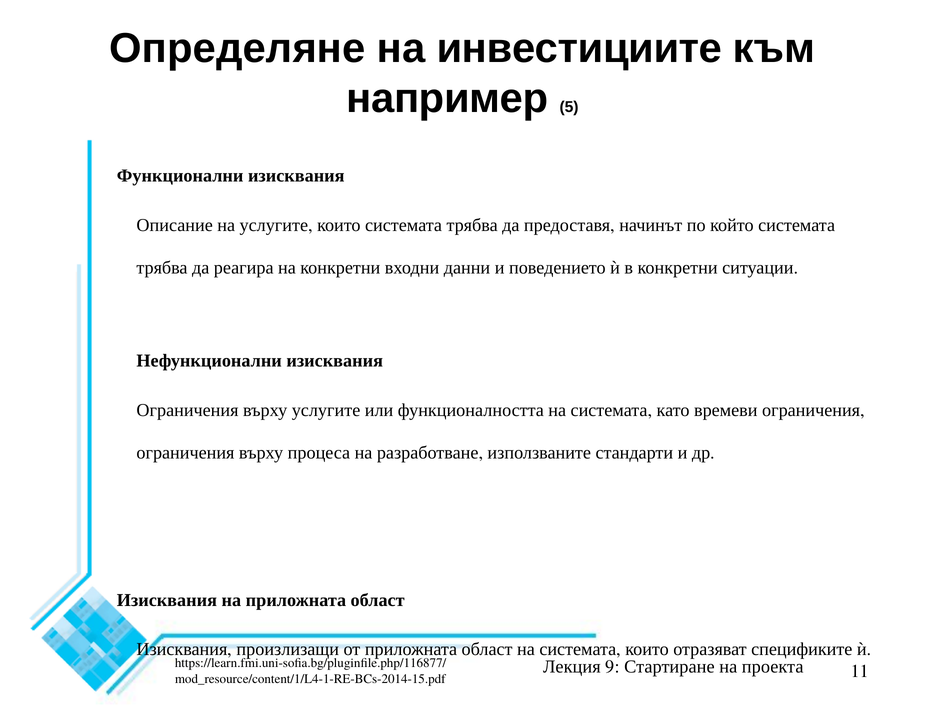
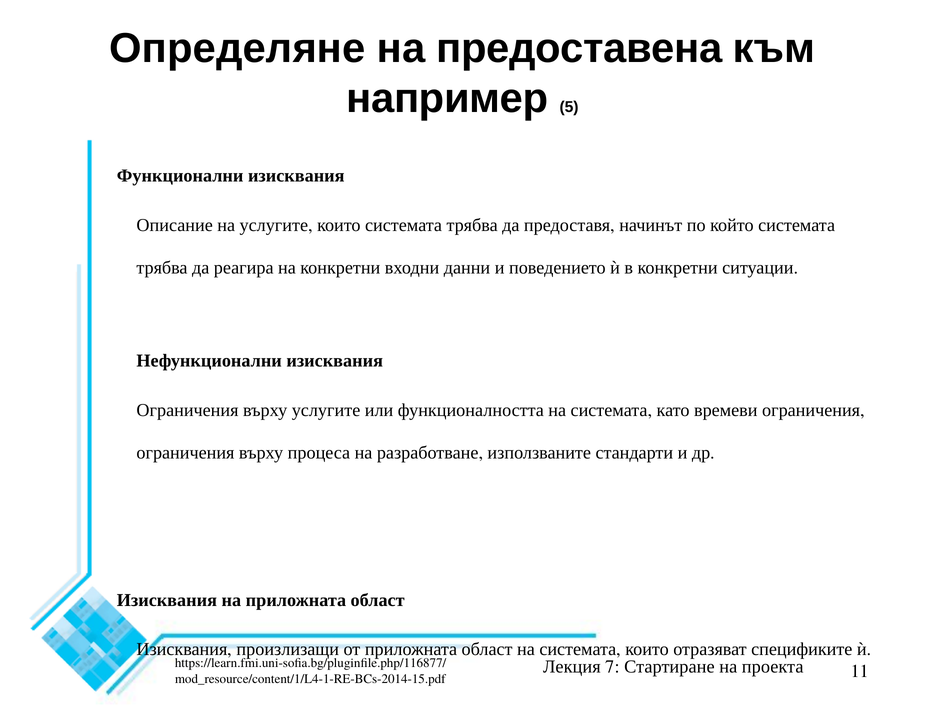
инвестициите: инвестициите -> предоставена
9: 9 -> 7
